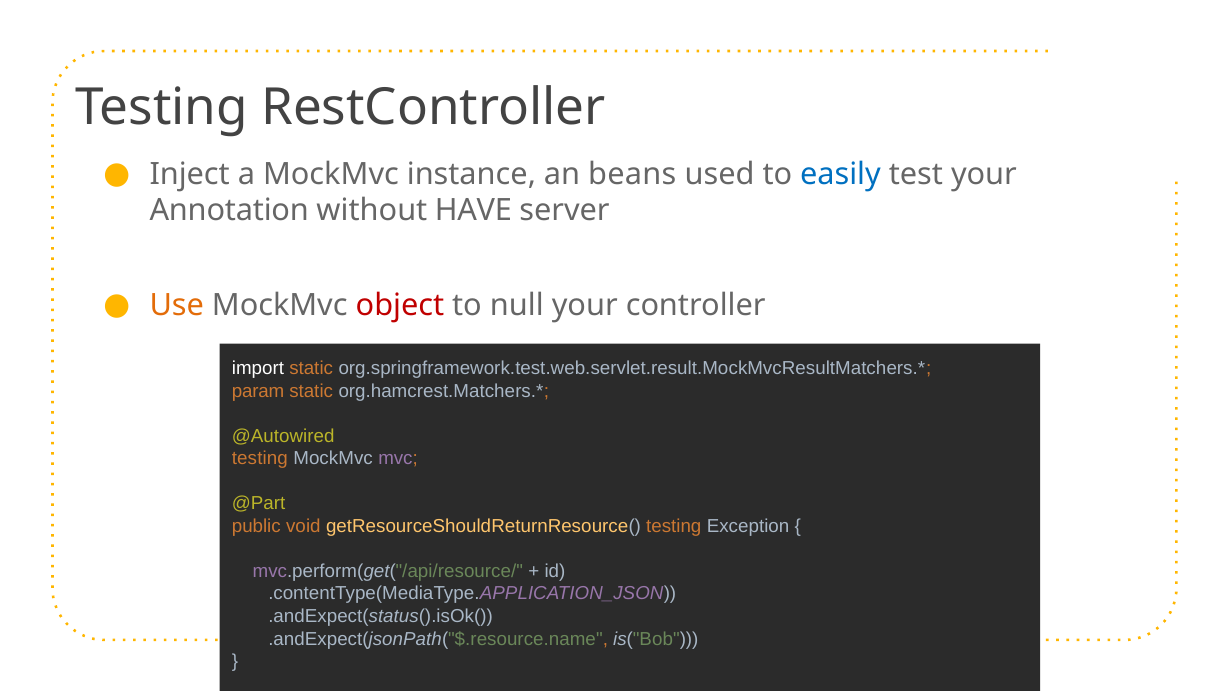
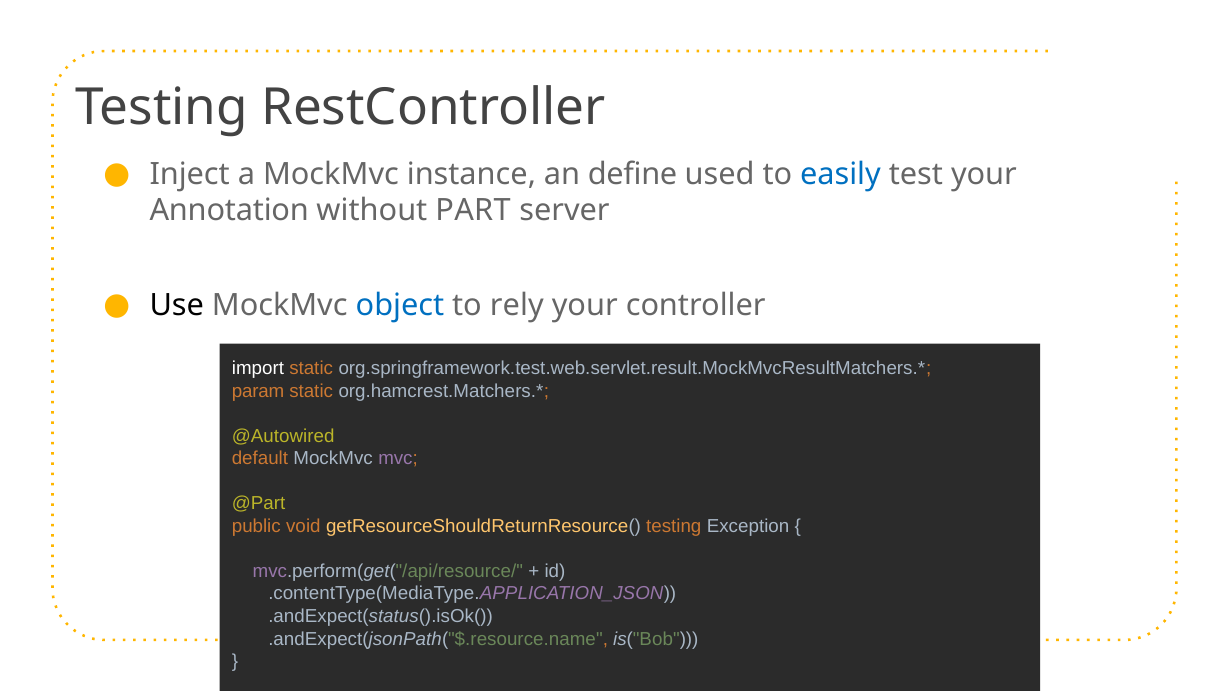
beans: beans -> define
HAVE: HAVE -> PART
Use colour: orange -> black
object colour: red -> blue
null: null -> rely
testing at (260, 459): testing -> default
